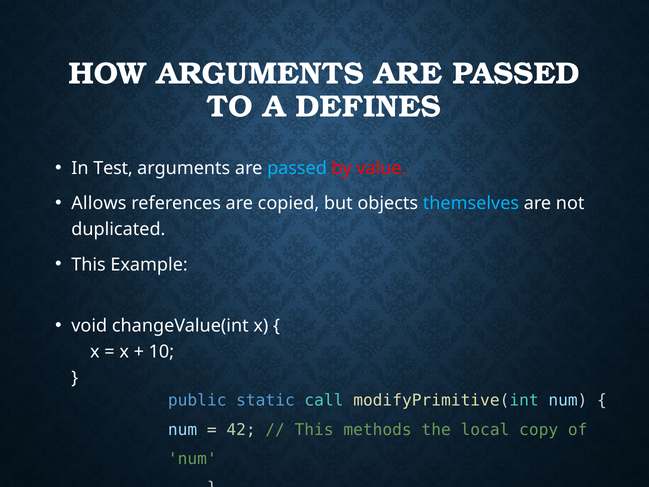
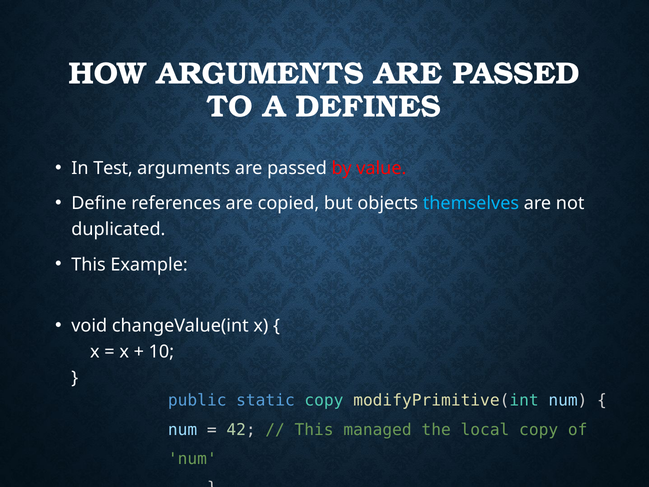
passed at (297, 168) colour: light blue -> white
Allows: Allows -> Define
static call: call -> copy
methods: methods -> managed
